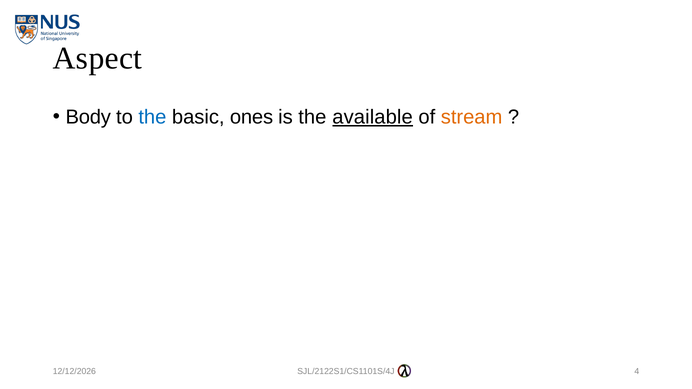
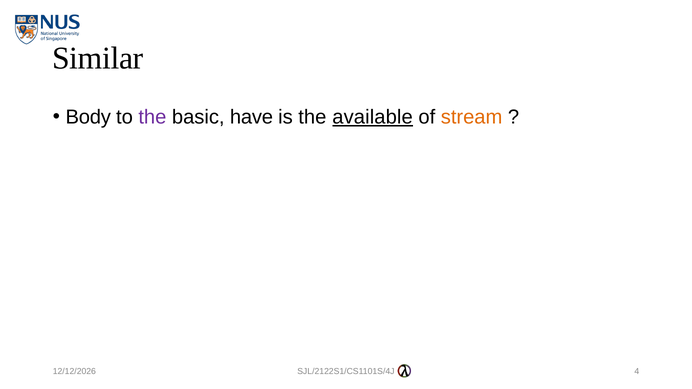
Aspect: Aspect -> Similar
the at (152, 117) colour: blue -> purple
ones: ones -> have
